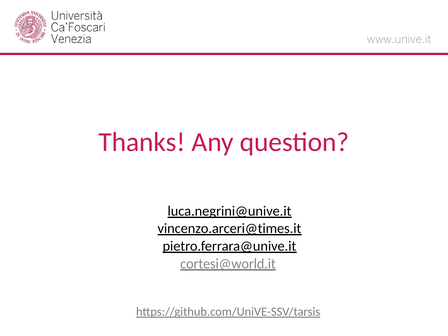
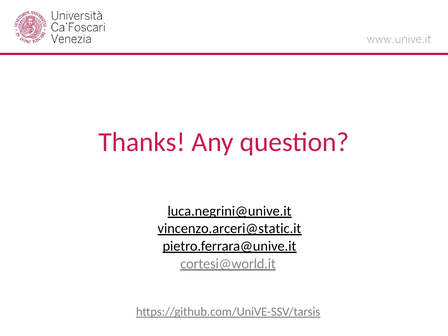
vincenzo.arceri@times.it: vincenzo.arceri@times.it -> vincenzo.arceri@static.it
